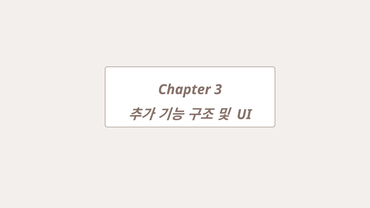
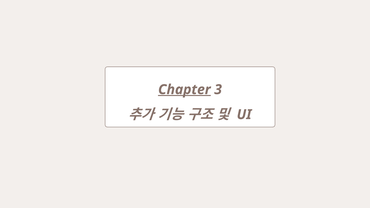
Chapter underline: none -> present
